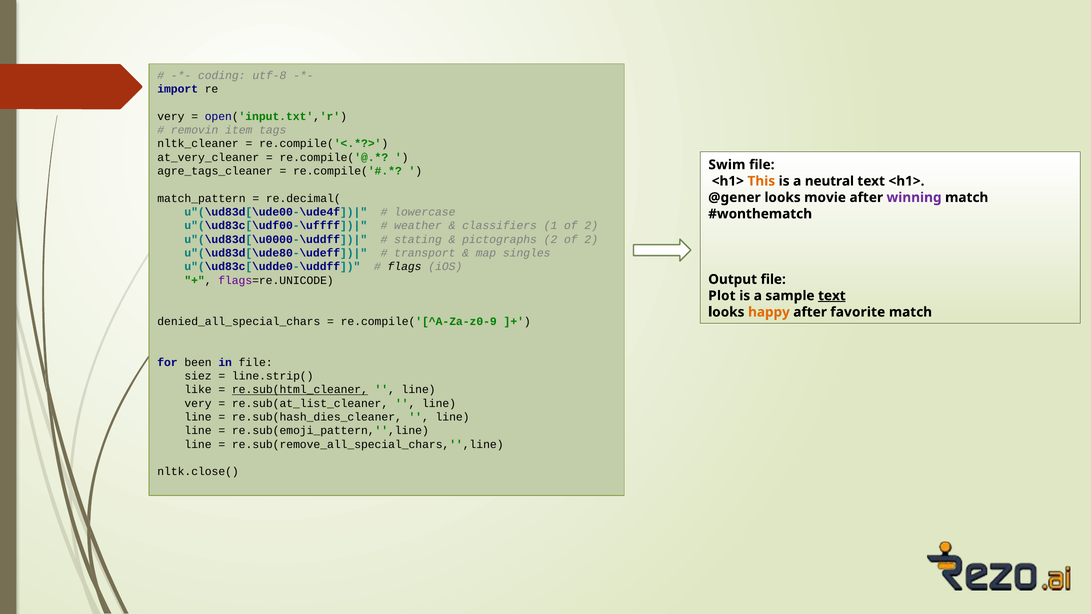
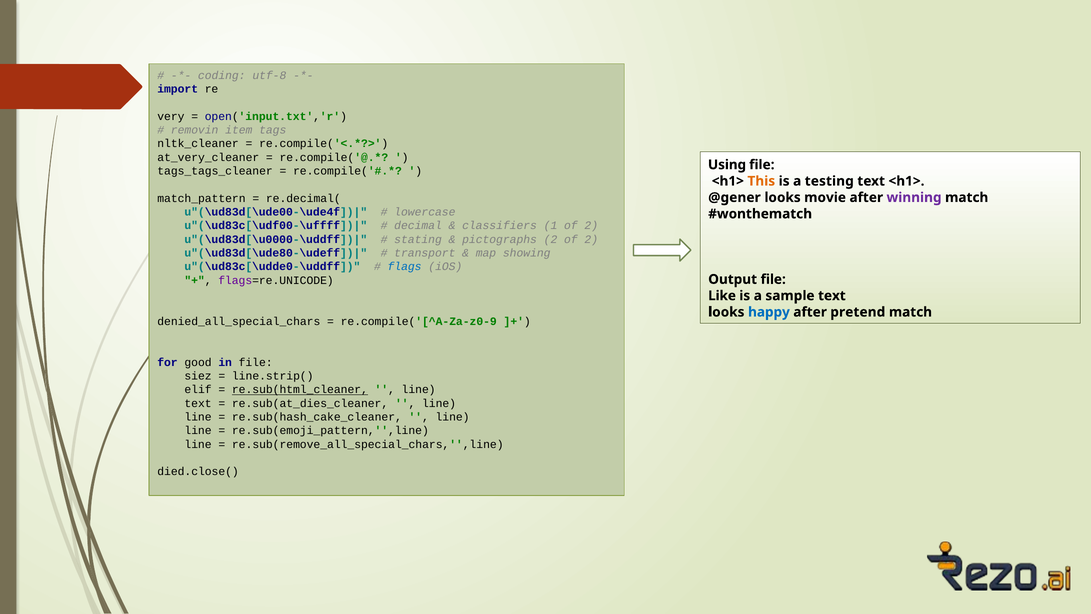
Swim: Swim -> Using
agre_tags_cleaner: agre_tags_cleaner -> tags_tags_cleaner
neutral: neutral -> testing
weather: weather -> decimal
singles: singles -> showing
flags colour: black -> blue
Plot: Plot -> Like
text at (832, 296) underline: present -> none
happy colour: orange -> blue
favorite: favorite -> pretend
been: been -> good
like: like -> elif
very at (198, 403): very -> text
re.sub(at_list_cleaner: re.sub(at_list_cleaner -> re.sub(at_dies_cleaner
re.sub(hash_dies_cleaner: re.sub(hash_dies_cleaner -> re.sub(hash_cake_cleaner
nltk.close(: nltk.close( -> died.close(
